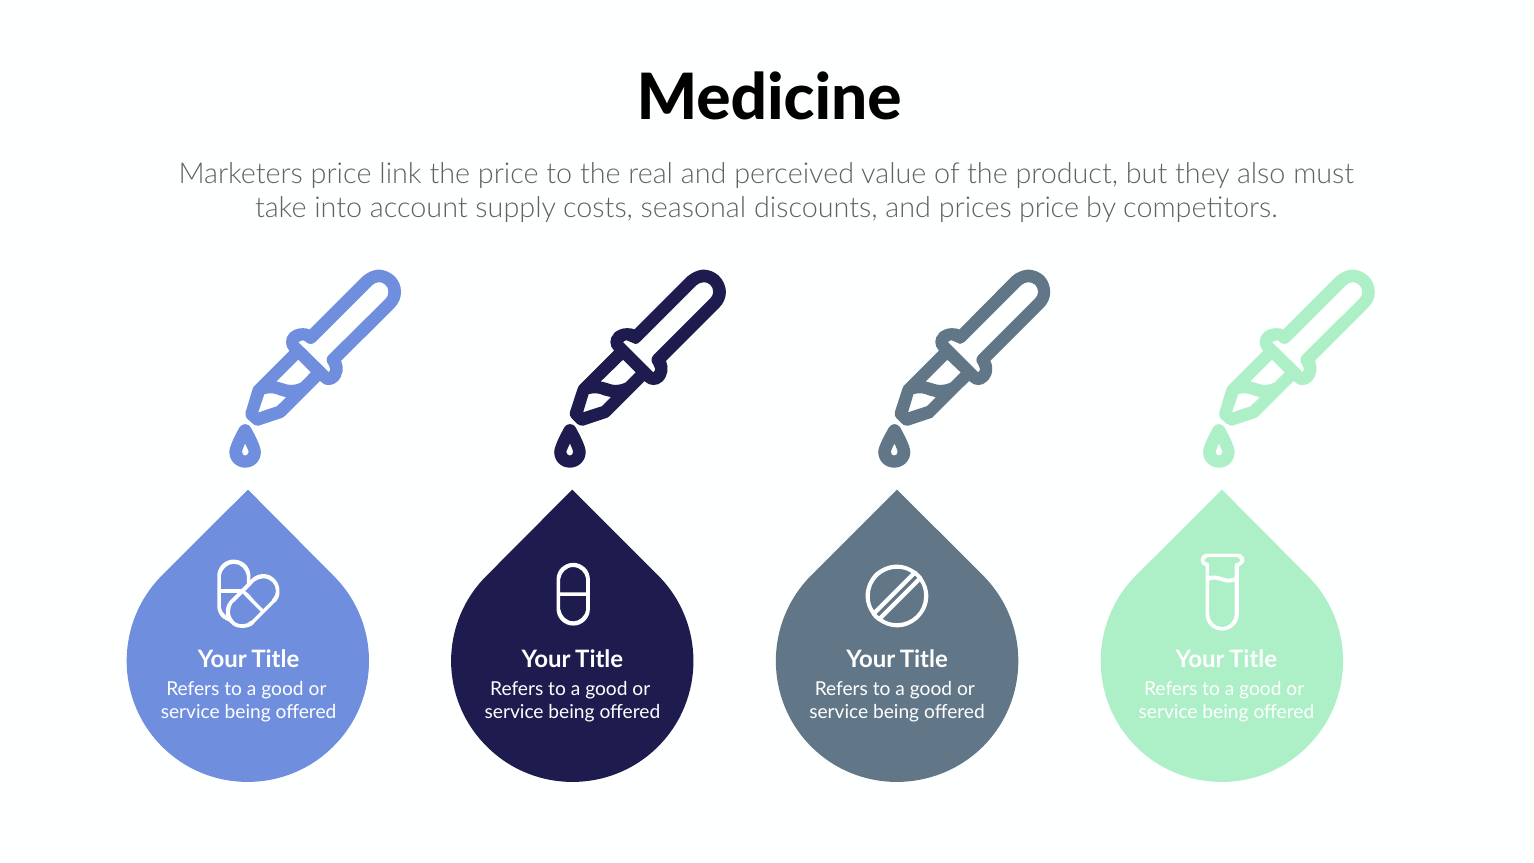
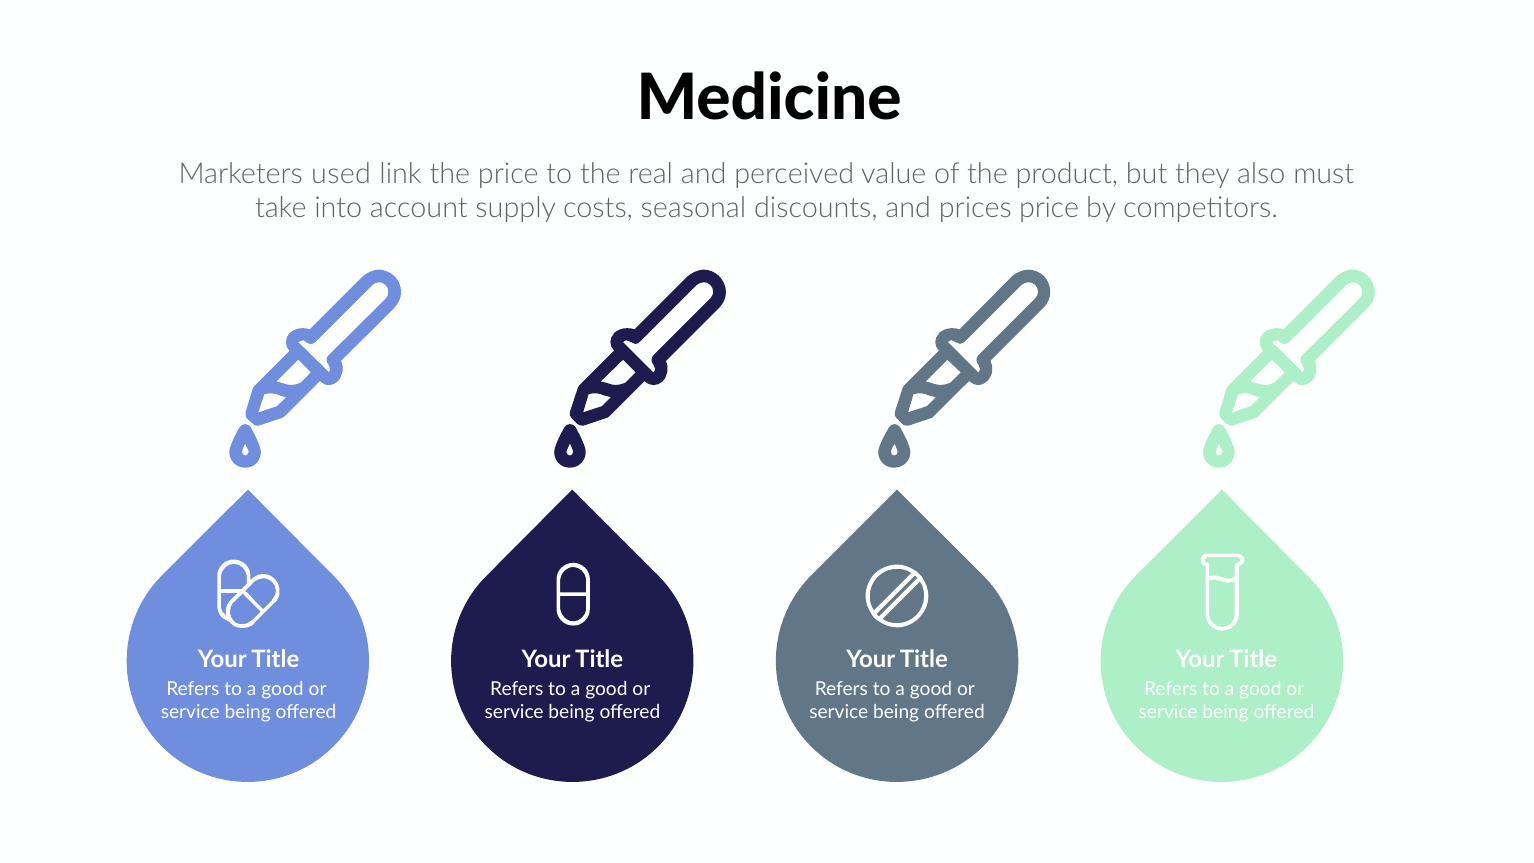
Marketers price: price -> used
